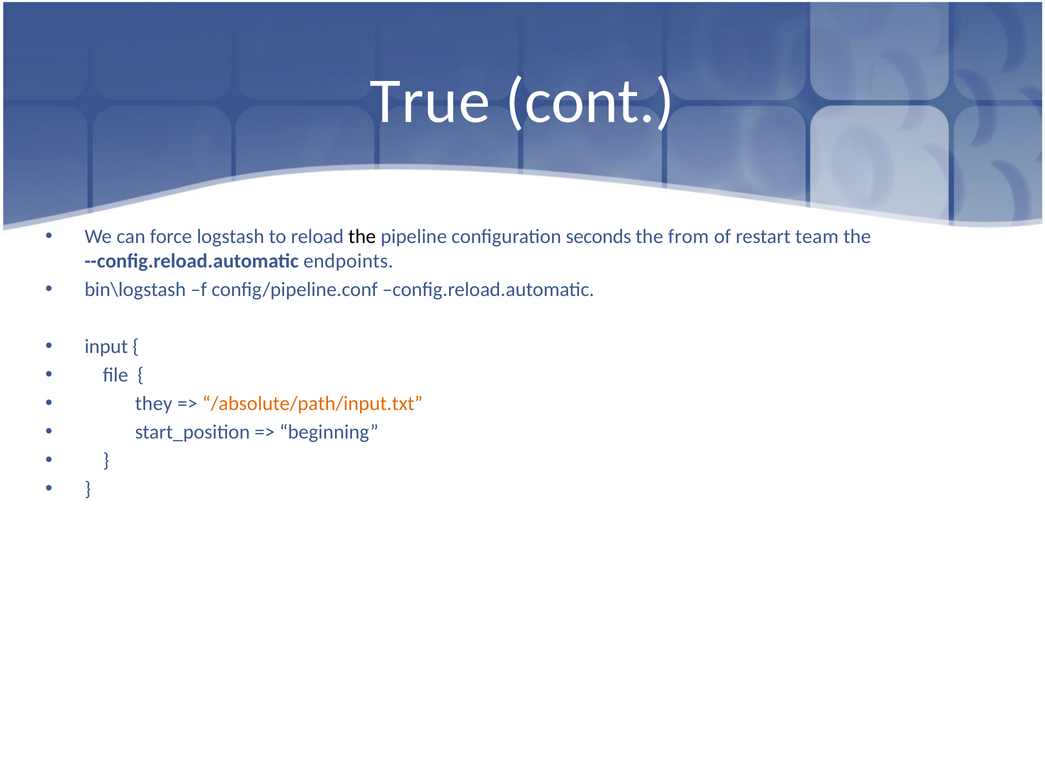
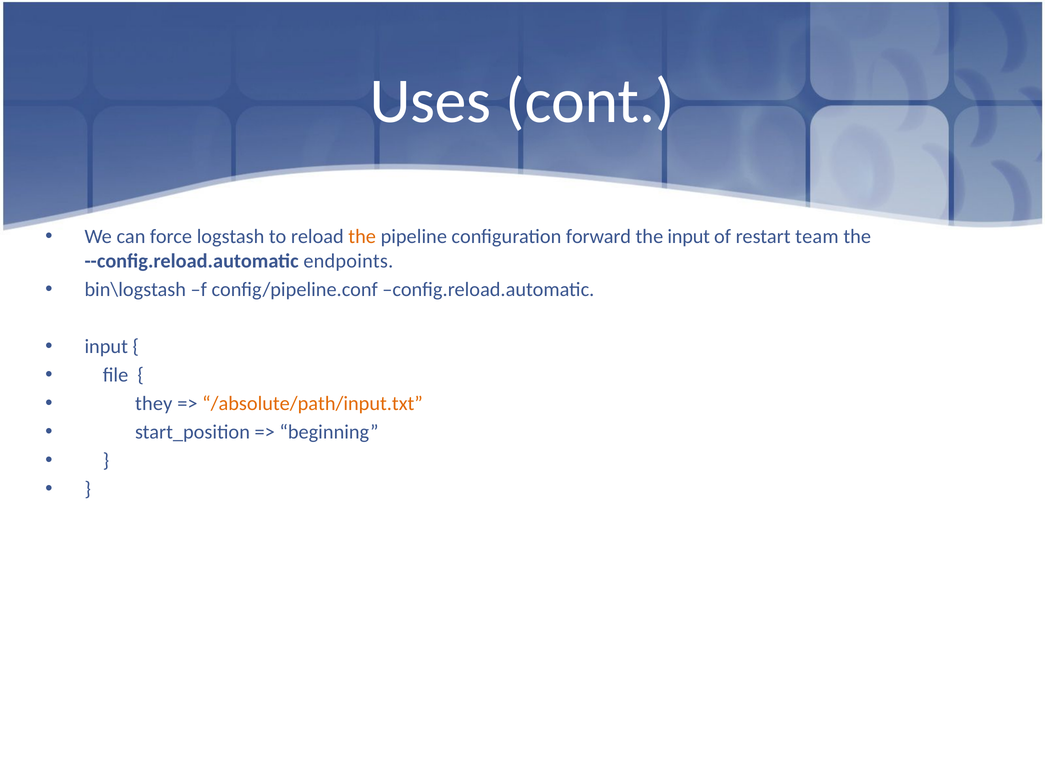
True: True -> Uses
the at (362, 237) colour: black -> orange
seconds: seconds -> forward
the from: from -> input
